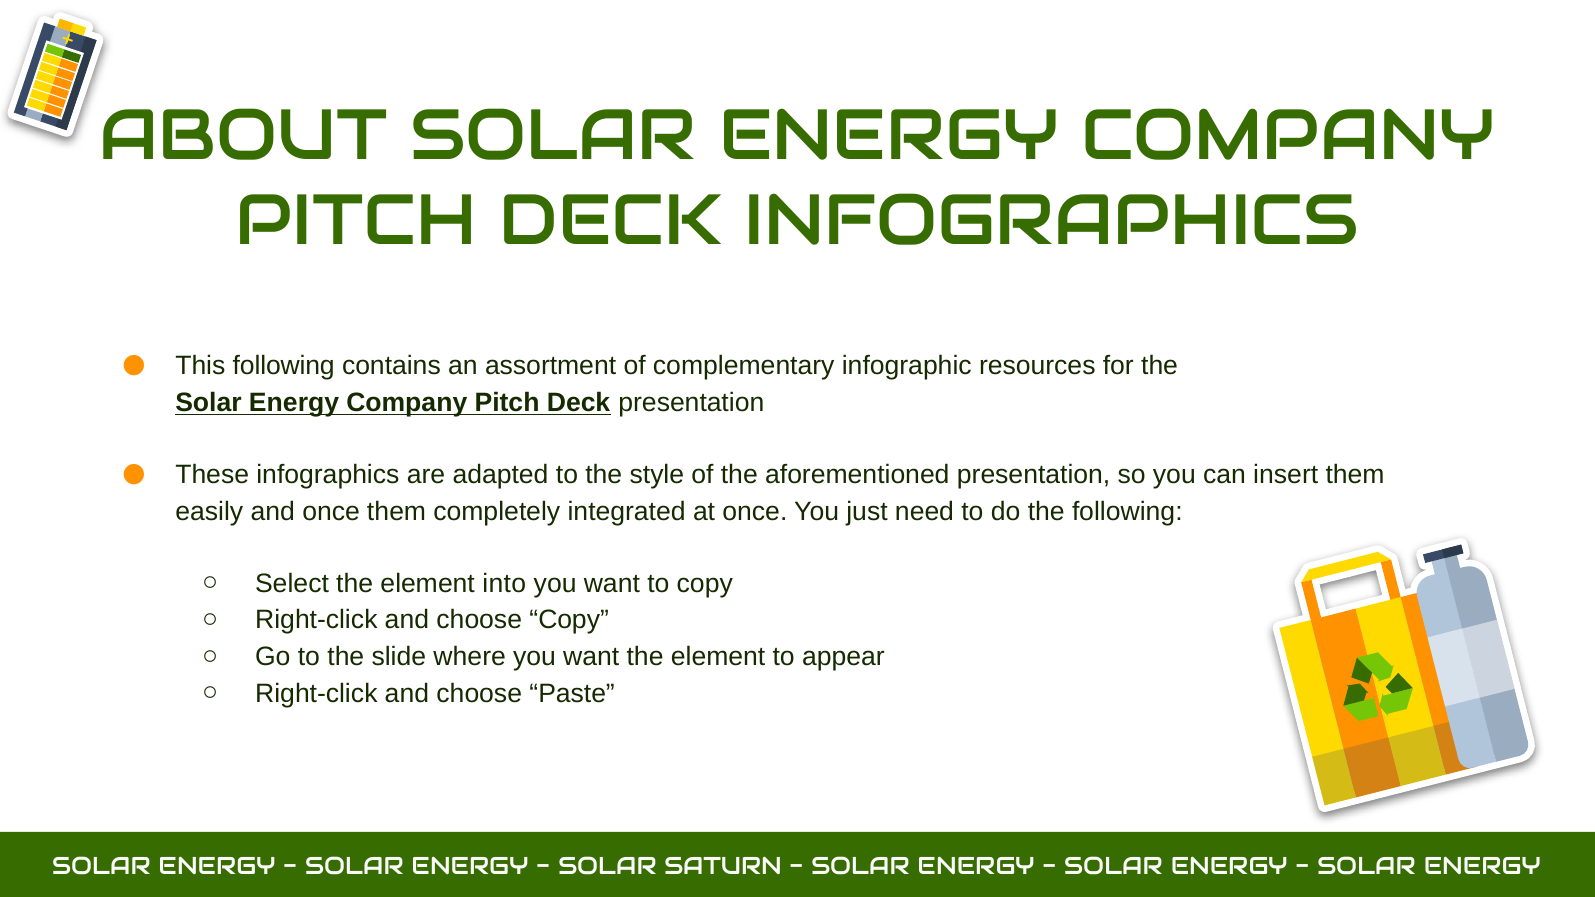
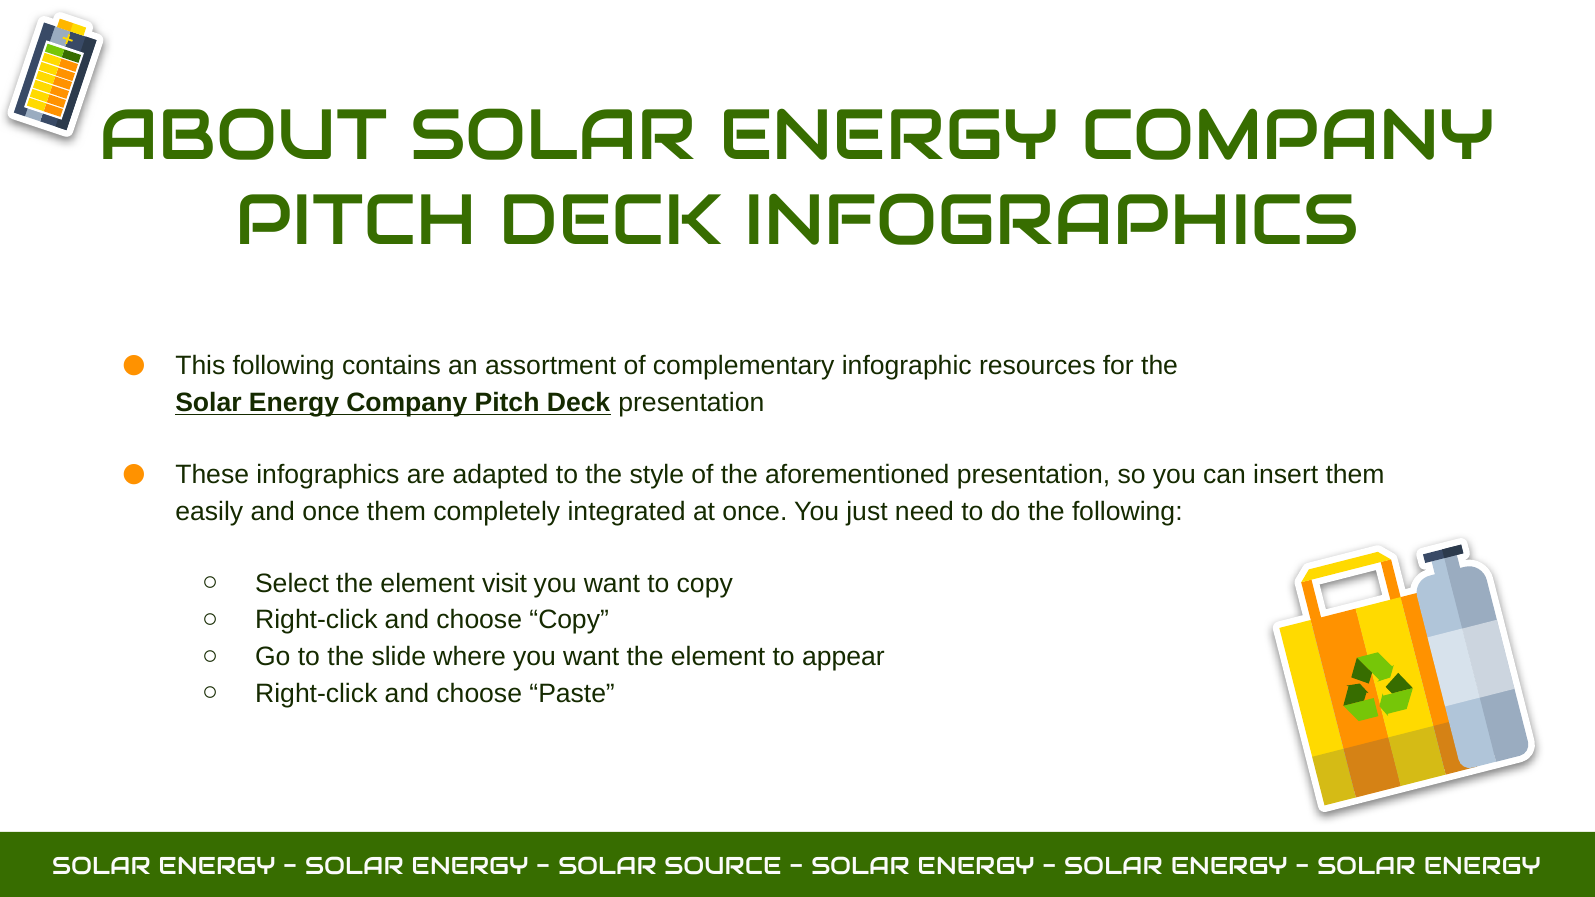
into: into -> visit
SATURN: SATURN -> SOURCE
